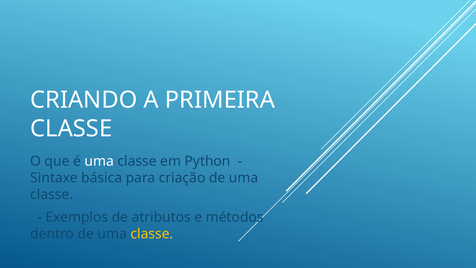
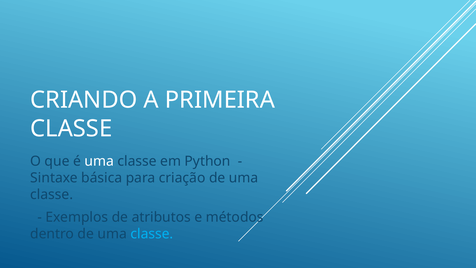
classe at (152, 234) colour: yellow -> light blue
